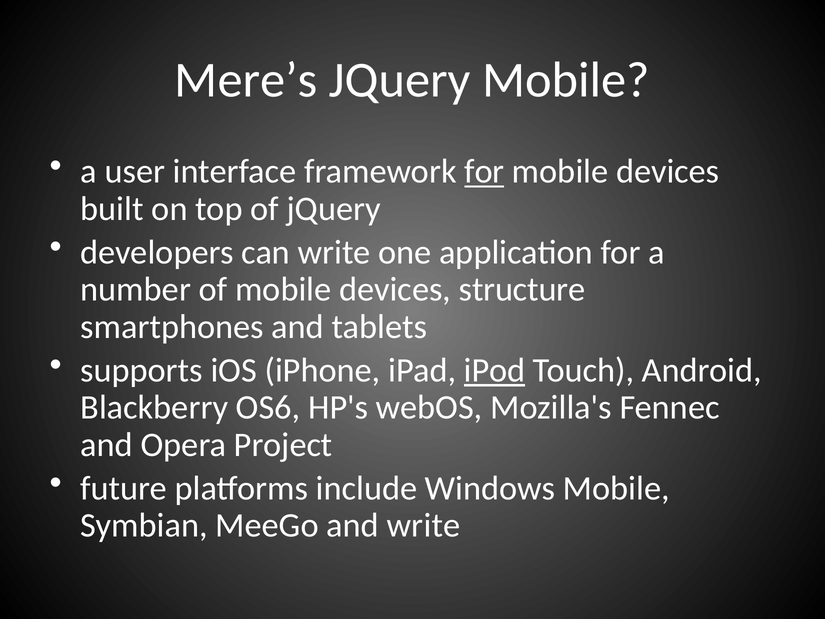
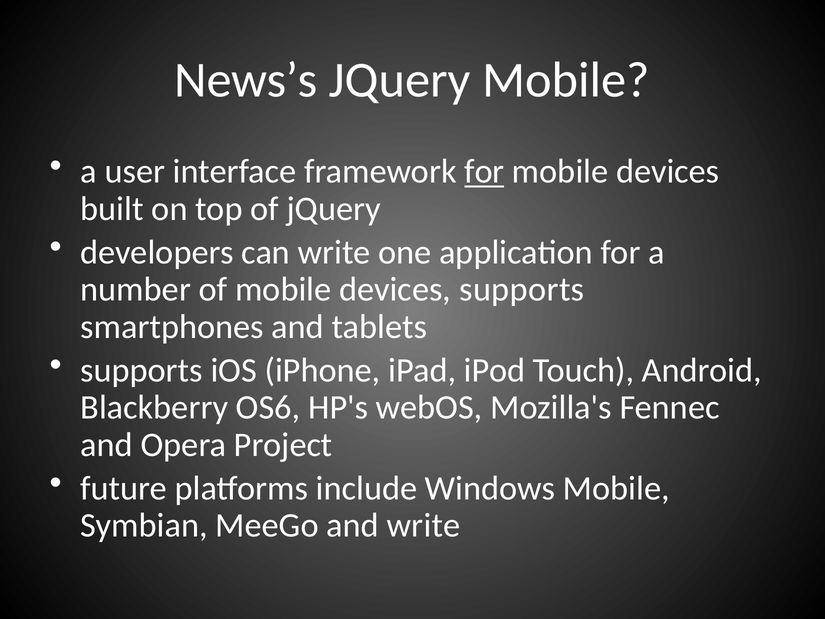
Mere’s: Mere’s -> News’s
devices structure: structure -> supports
iPod underline: present -> none
